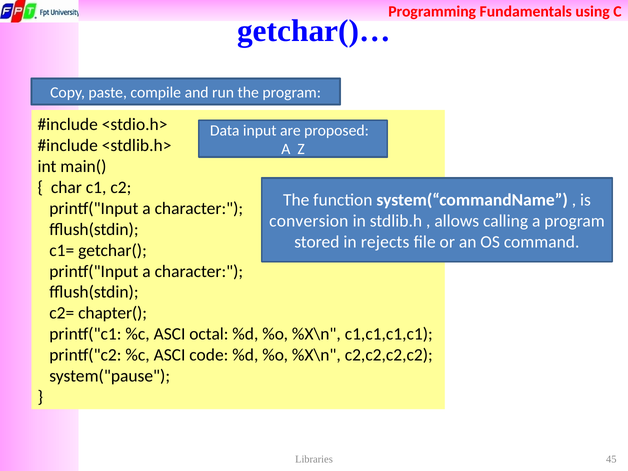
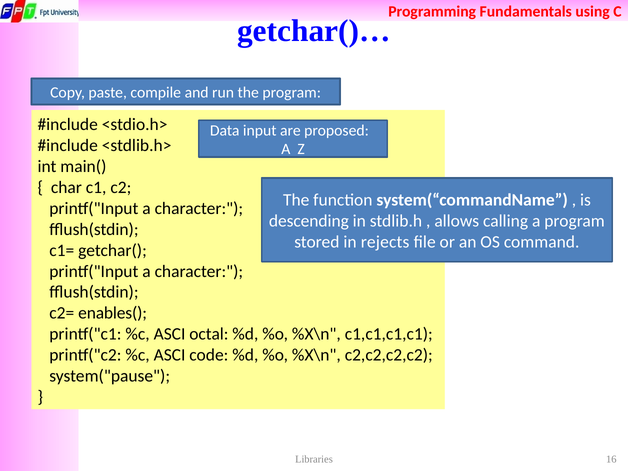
conversion: conversion -> descending
chapter(: chapter( -> enables(
45: 45 -> 16
